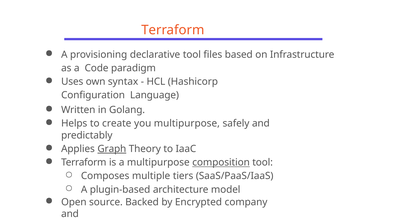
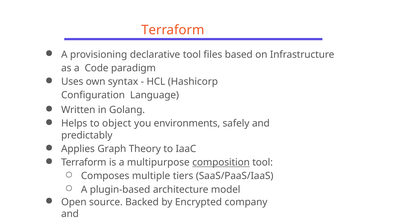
create: create -> object
you multipurpose: multipurpose -> environments
Graph underline: present -> none
